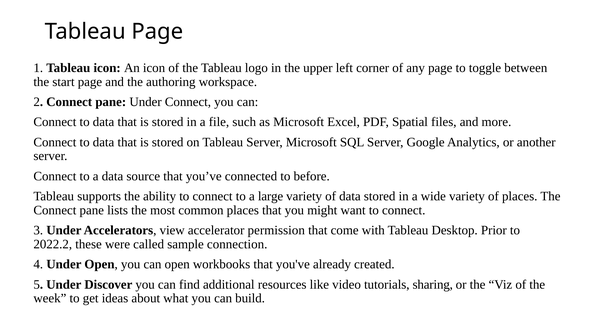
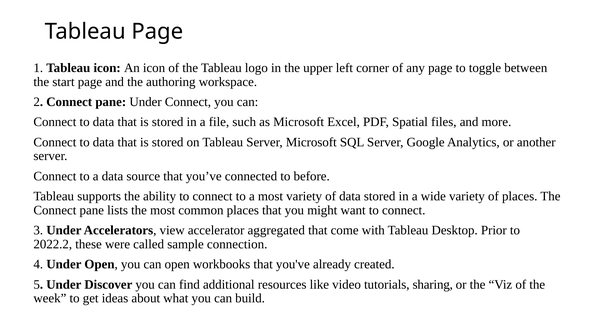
a large: large -> most
permission: permission -> aggregated
